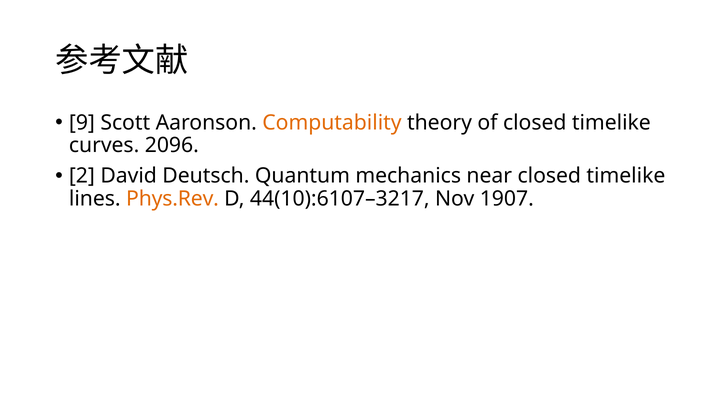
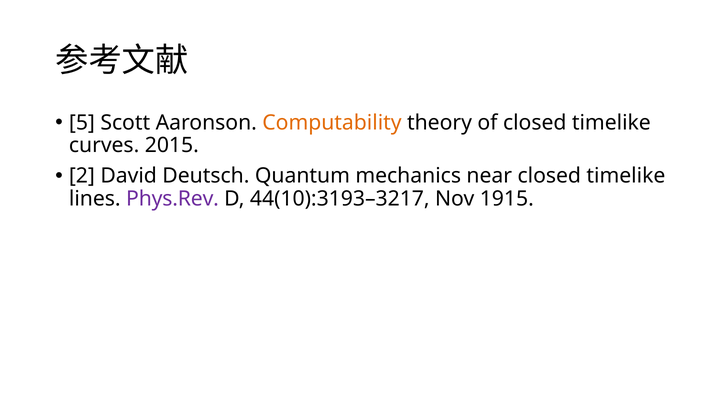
9: 9 -> 5
2096: 2096 -> 2015
Phys.Rev colour: orange -> purple
44(10):6107–3217: 44(10):6107–3217 -> 44(10):3193–3217
1907: 1907 -> 1915
